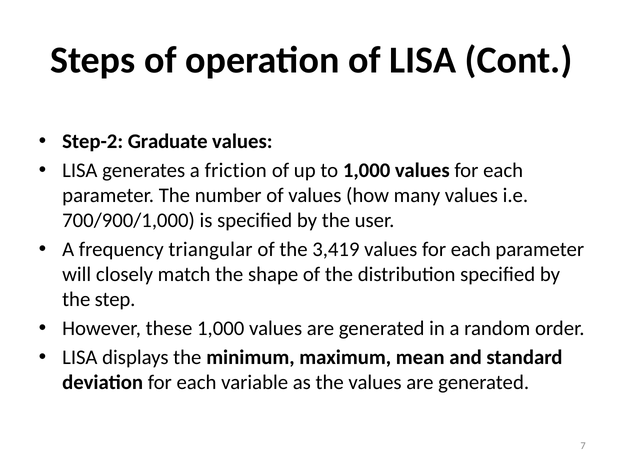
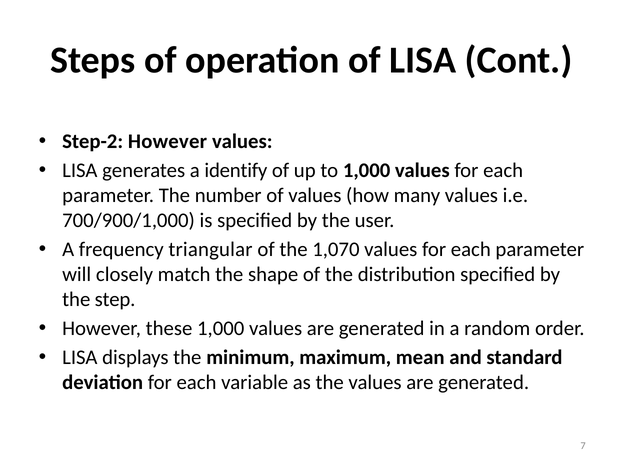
Step-2 Graduate: Graduate -> However
friction: friction -> identify
3,419: 3,419 -> 1,070
